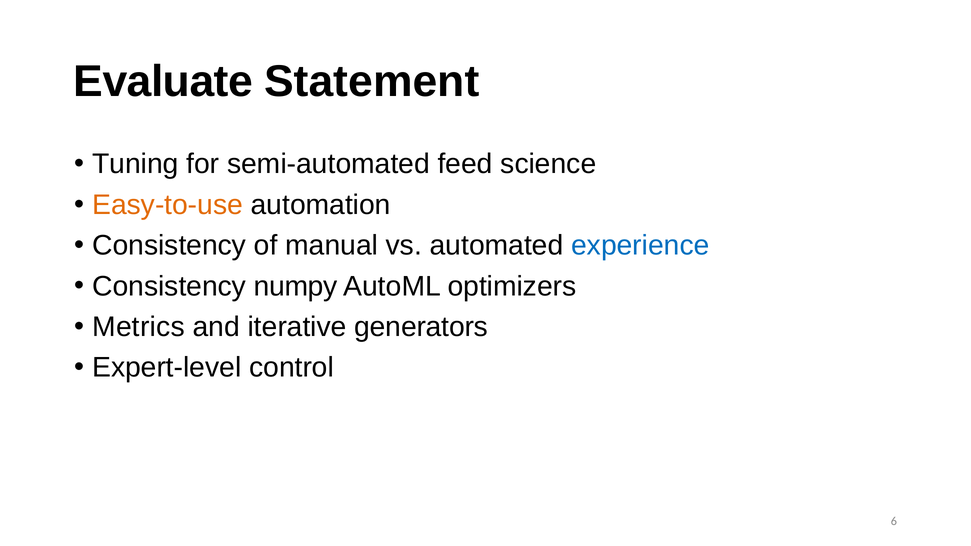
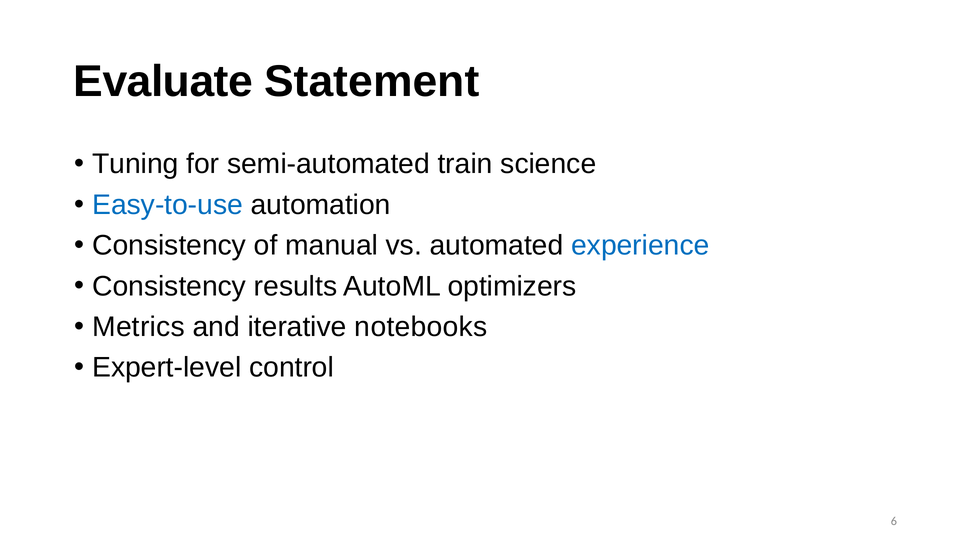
feed: feed -> train
Easy-to-use colour: orange -> blue
numpy: numpy -> results
generators: generators -> notebooks
